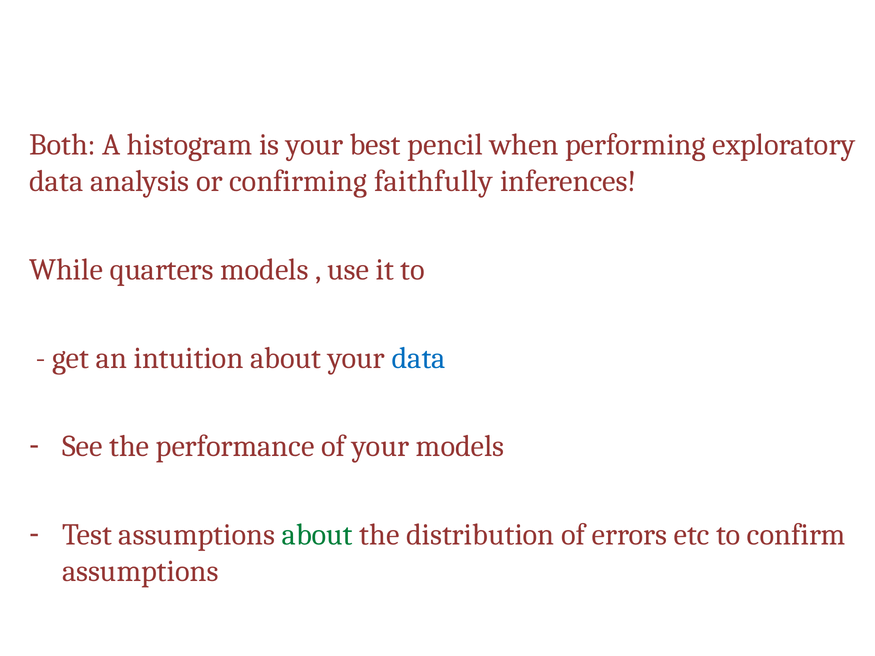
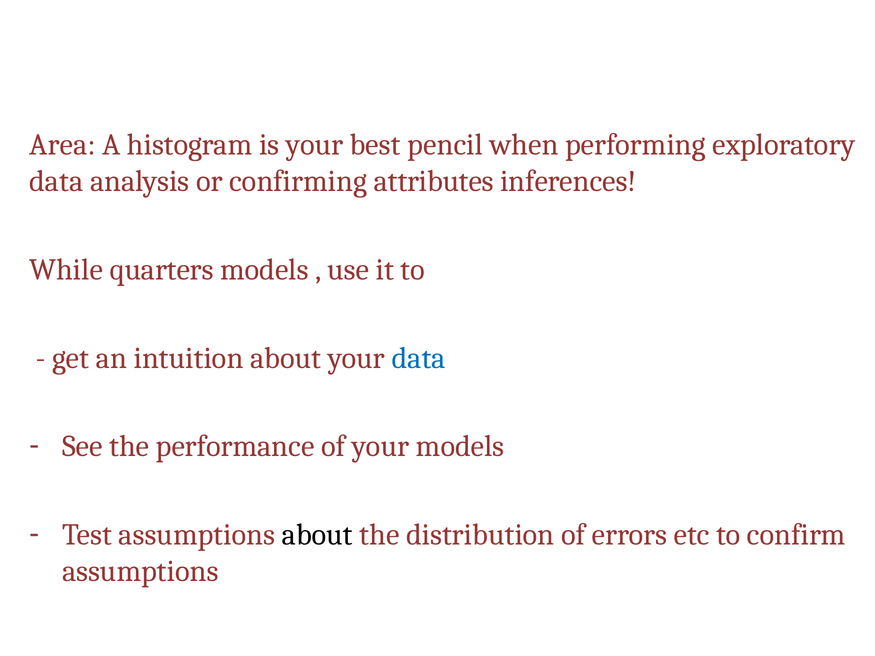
Both: Both -> Area
faithfully: faithfully -> attributes
about at (317, 535) colour: green -> black
